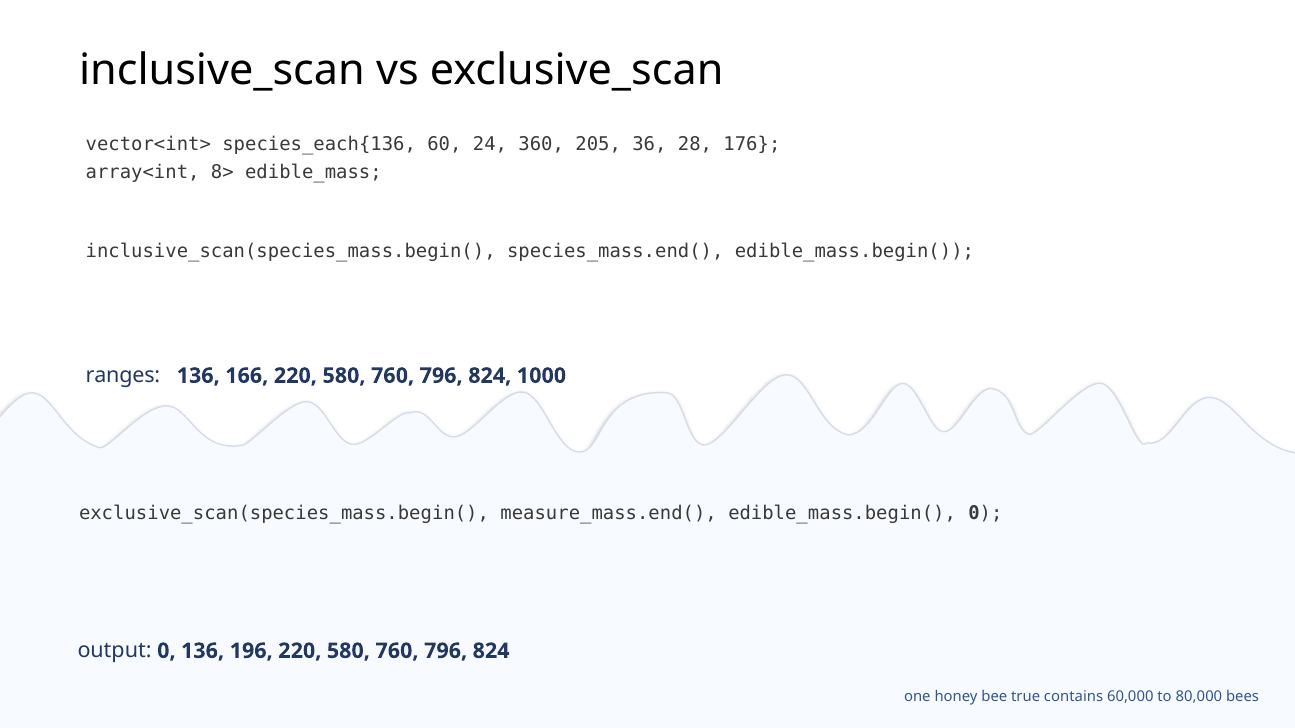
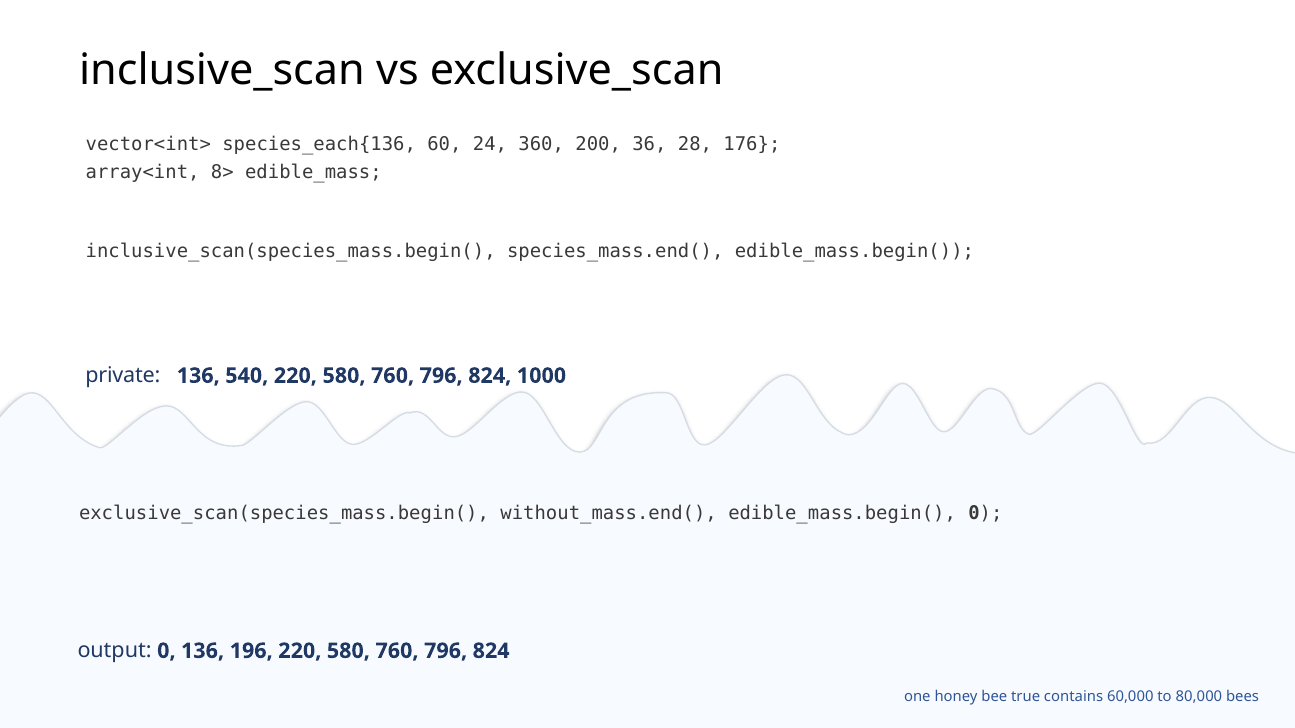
205: 205 -> 200
ranges: ranges -> private
166: 166 -> 540
measure_mass.end(: measure_mass.end( -> without_mass.end(
